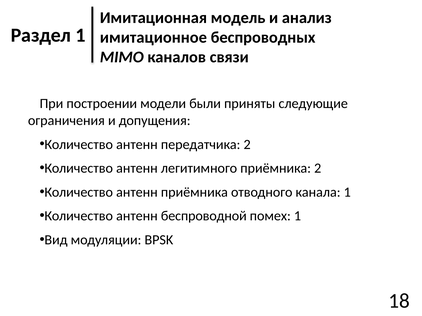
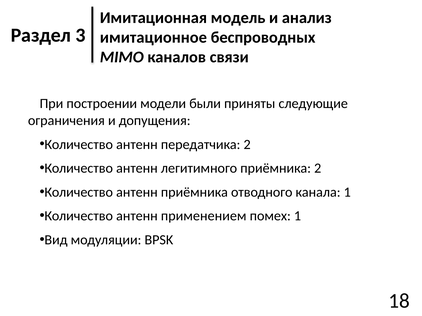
Раздел 1: 1 -> 3
беспроводной: беспроводной -> применением
